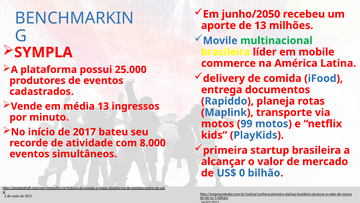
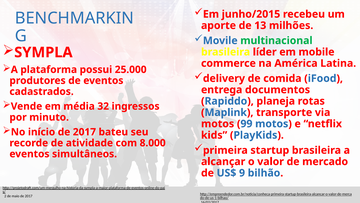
junho/2050: junho/2050 -> junho/2015
média 13: 13 -> 32
0: 0 -> 9
